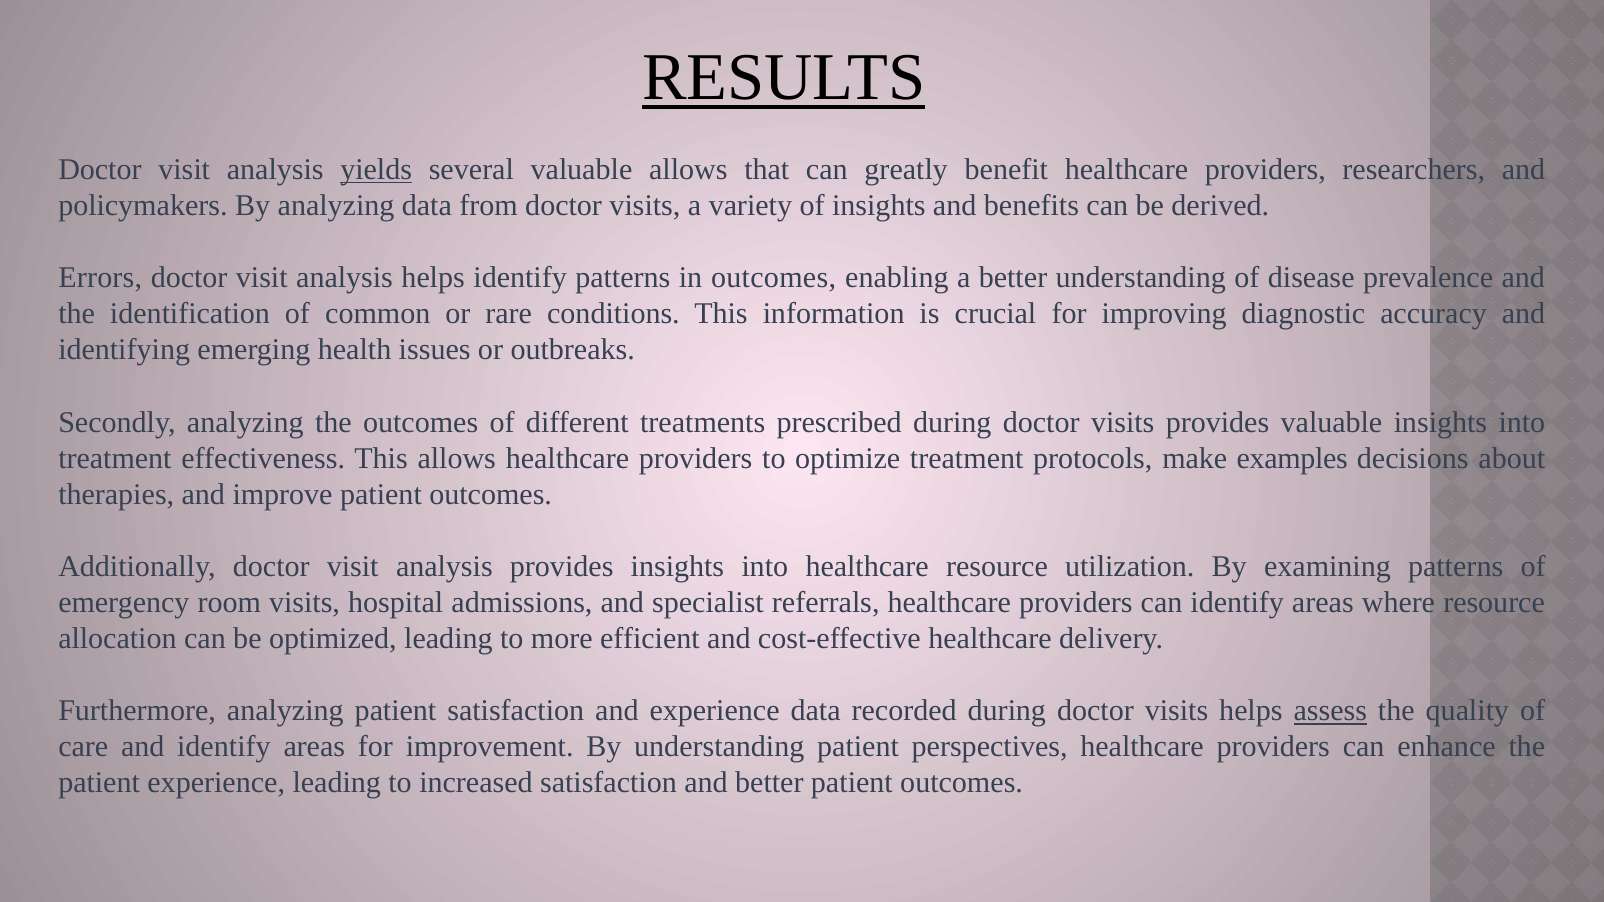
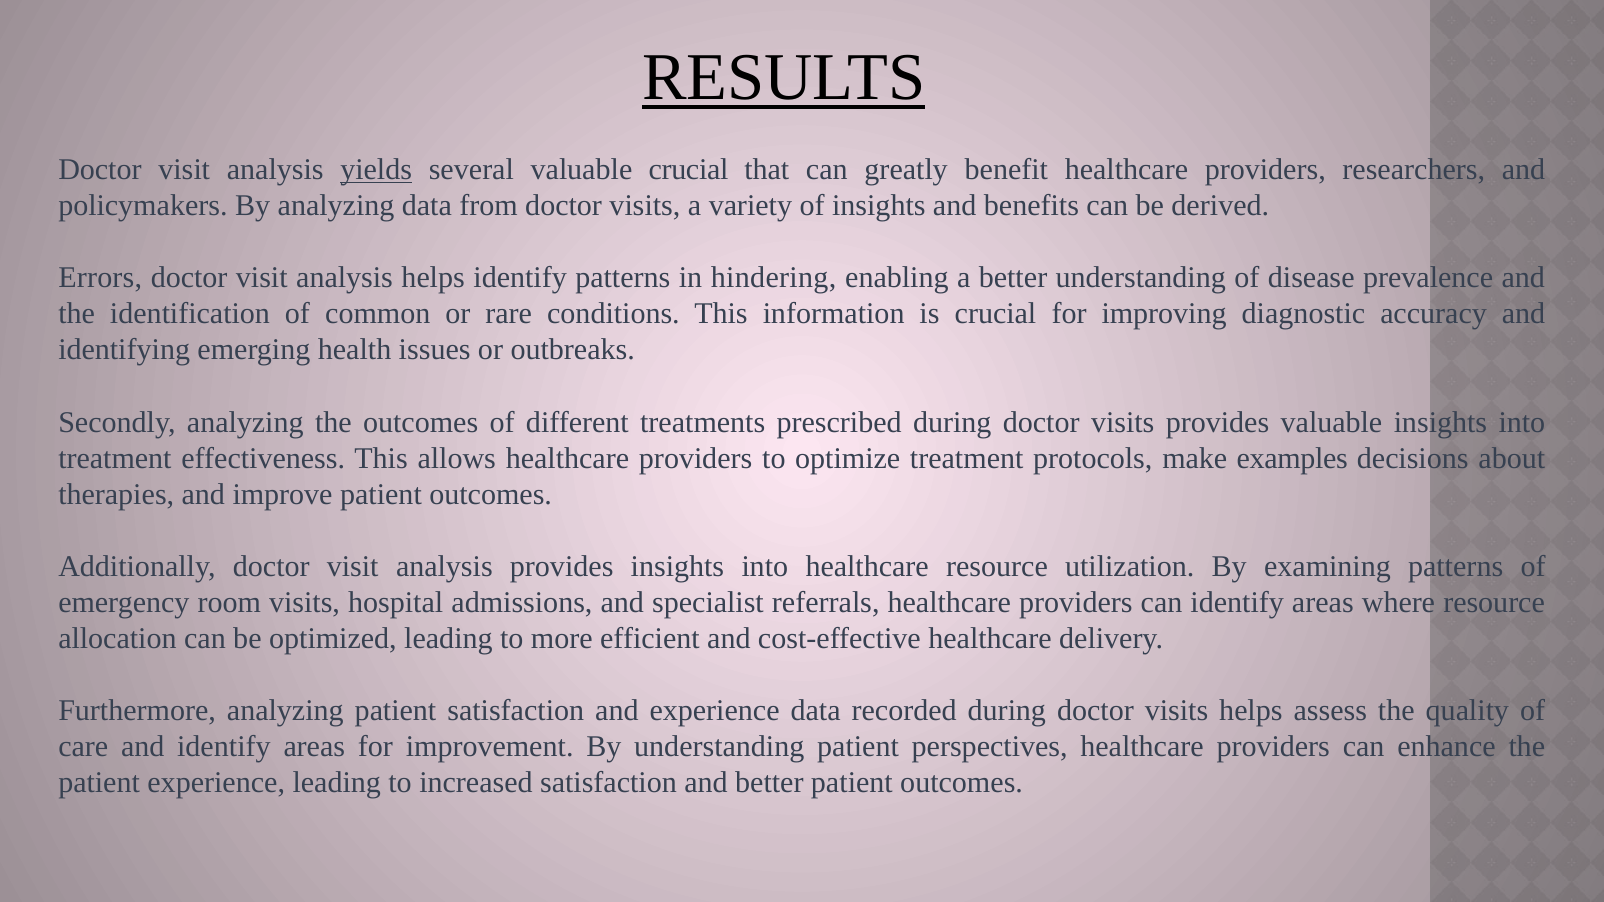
valuable allows: allows -> crucial
in outcomes: outcomes -> hindering
assess underline: present -> none
